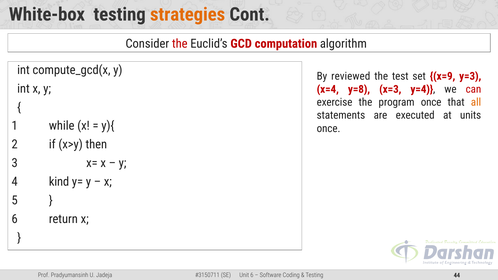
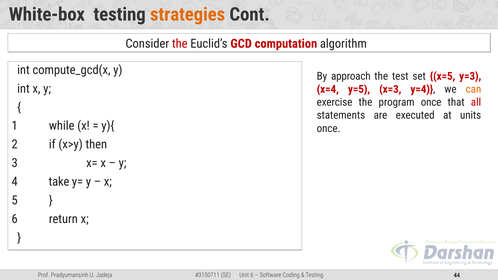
reviewed: reviewed -> approach
x=9: x=9 -> x=5
y=8: y=8 -> y=5
can colour: red -> orange
all colour: orange -> red
kind: kind -> take
